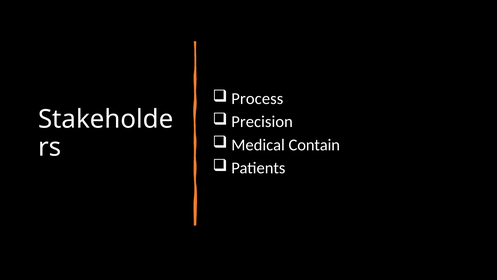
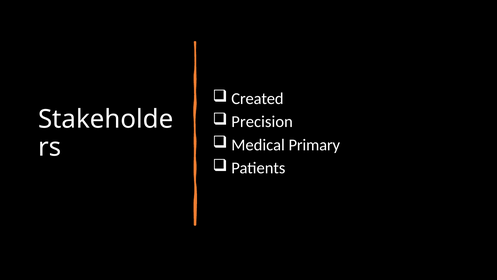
Process: Process -> Created
Contain: Contain -> Primary
